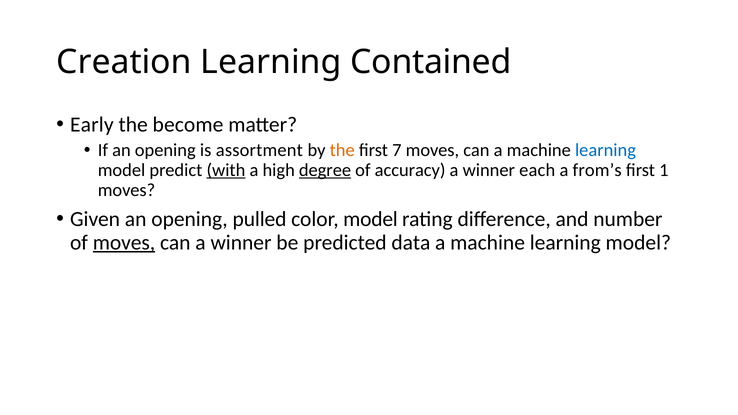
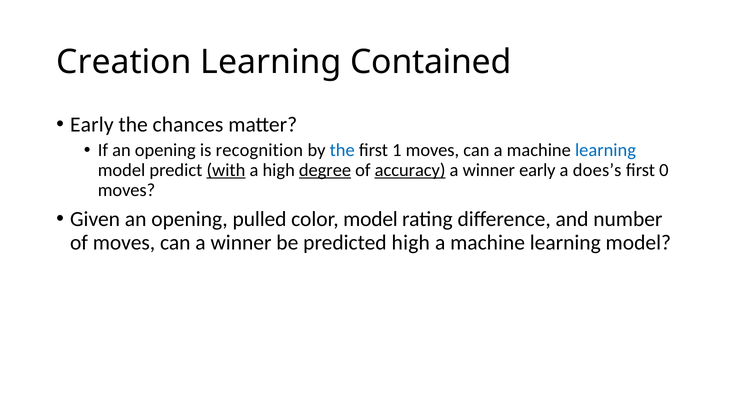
become: become -> chances
assortment: assortment -> recognition
the at (342, 150) colour: orange -> blue
7: 7 -> 1
accuracy underline: none -> present
winner each: each -> early
from’s: from’s -> does’s
1: 1 -> 0
moves at (124, 243) underline: present -> none
predicted data: data -> high
